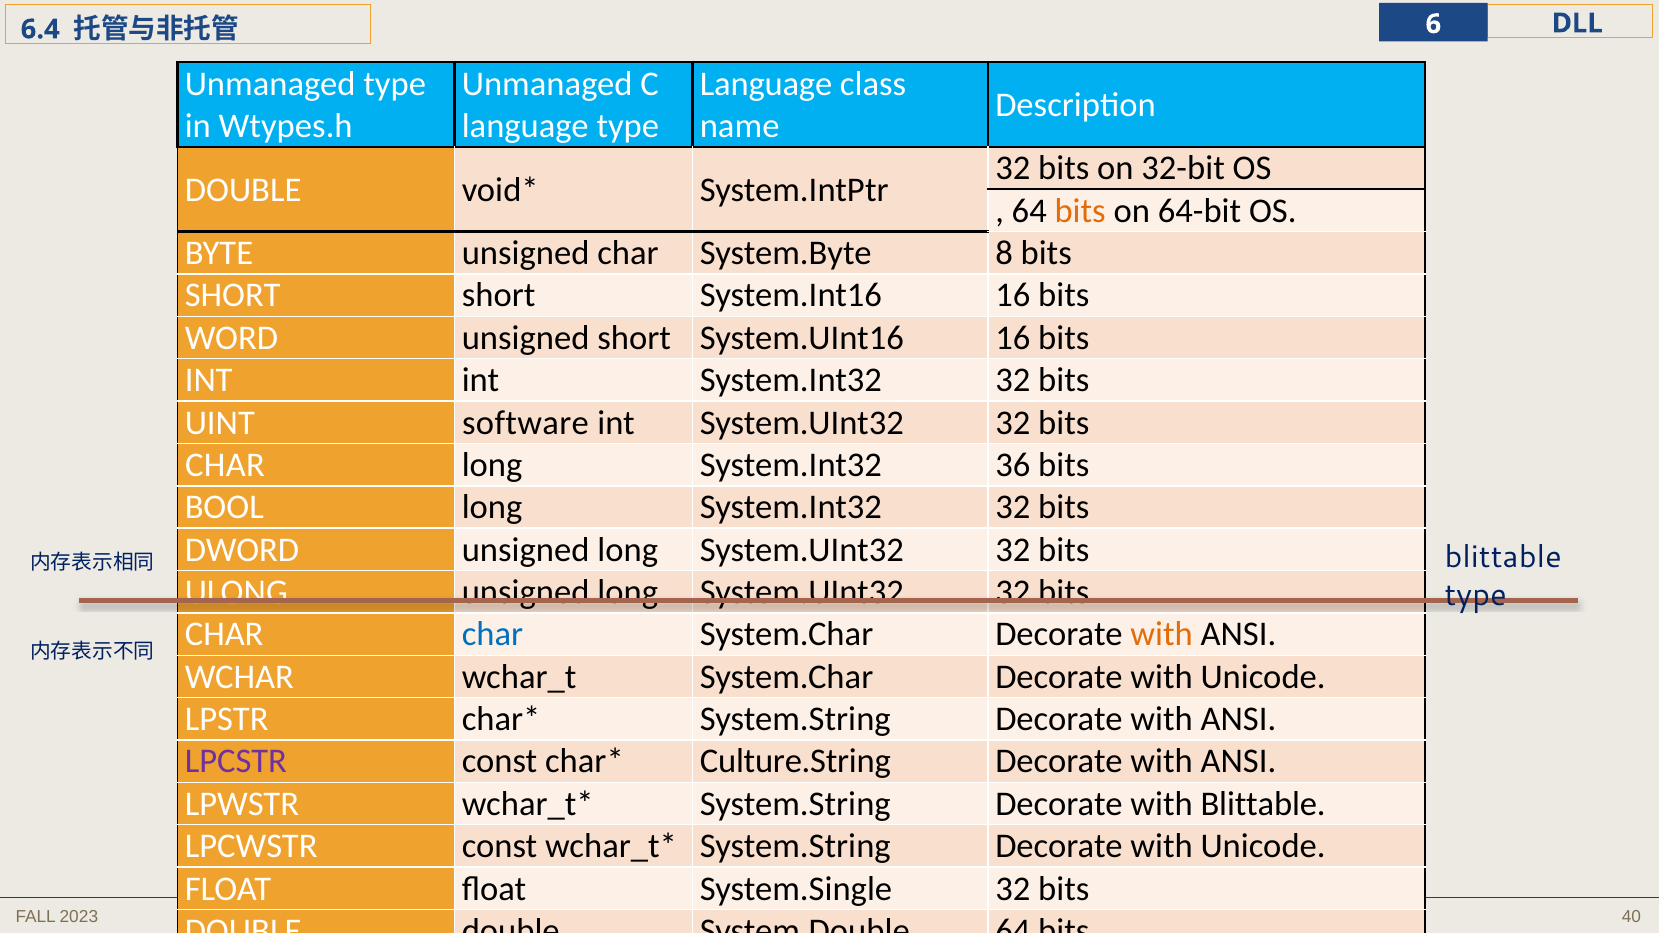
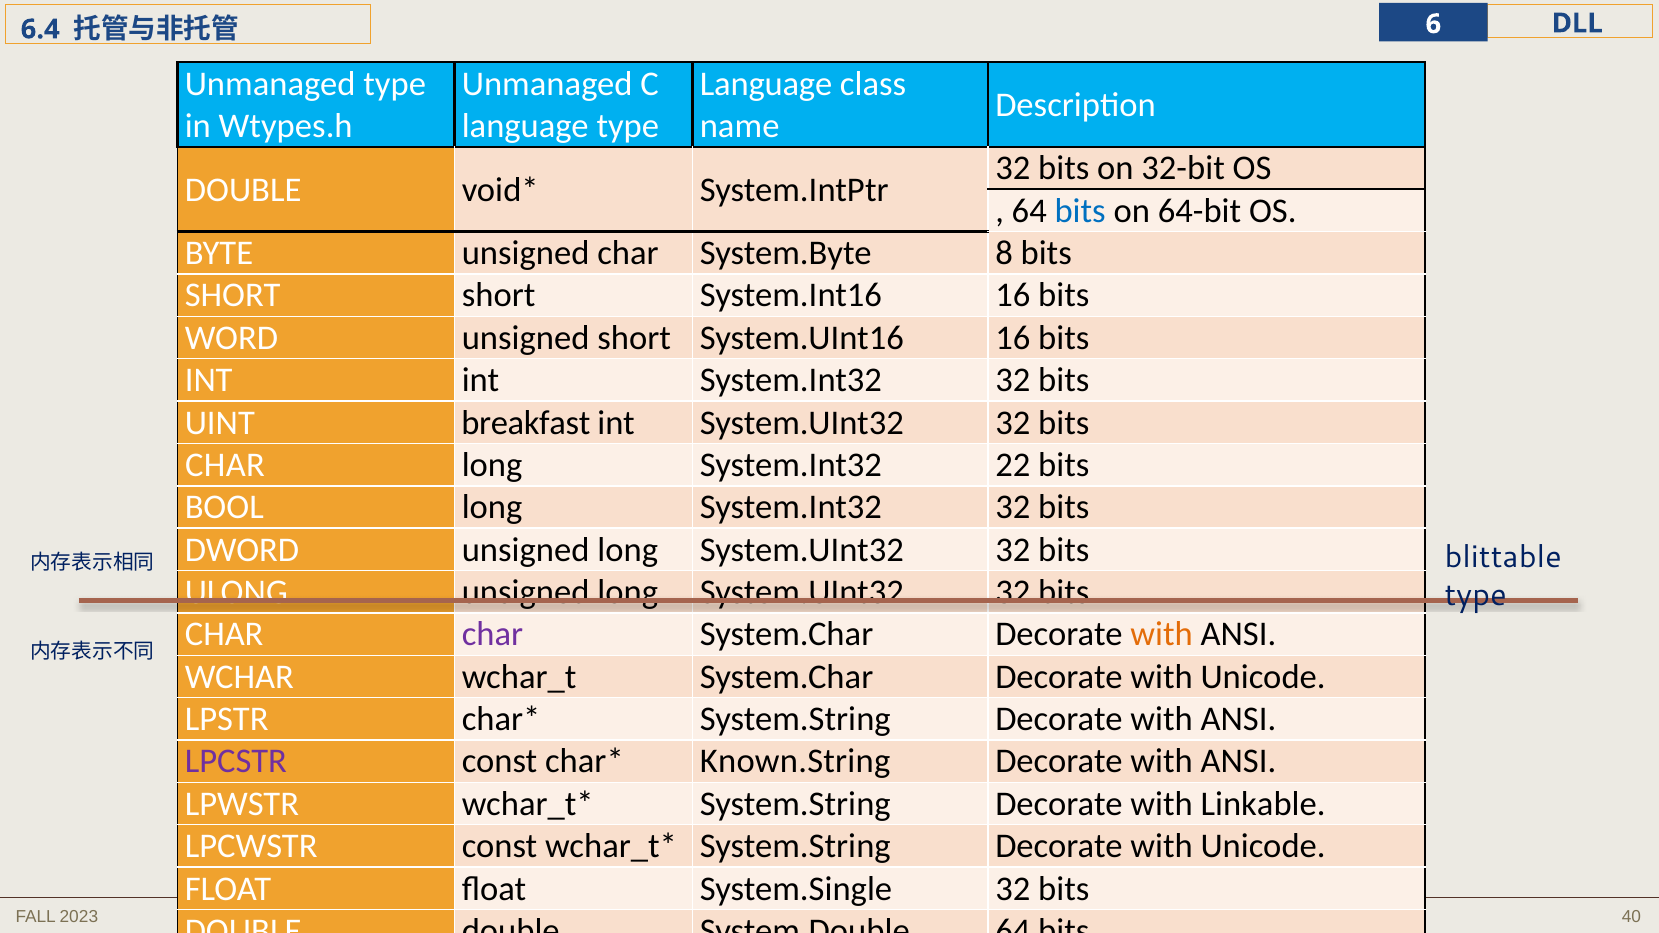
bits at (1080, 211) colour: orange -> blue
software: software -> breakfast
36: 36 -> 22
char at (493, 635) colour: blue -> purple
Culture.String: Culture.String -> Known.String
with Blittable: Blittable -> Linkable
